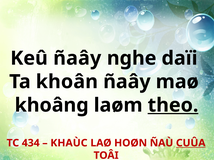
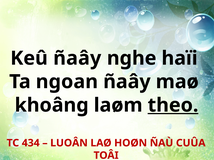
daïi: daïi -> haïi
khoân: khoân -> ngoan
KHAÙC: KHAÙC -> LUOÂN
CUÛA underline: present -> none
